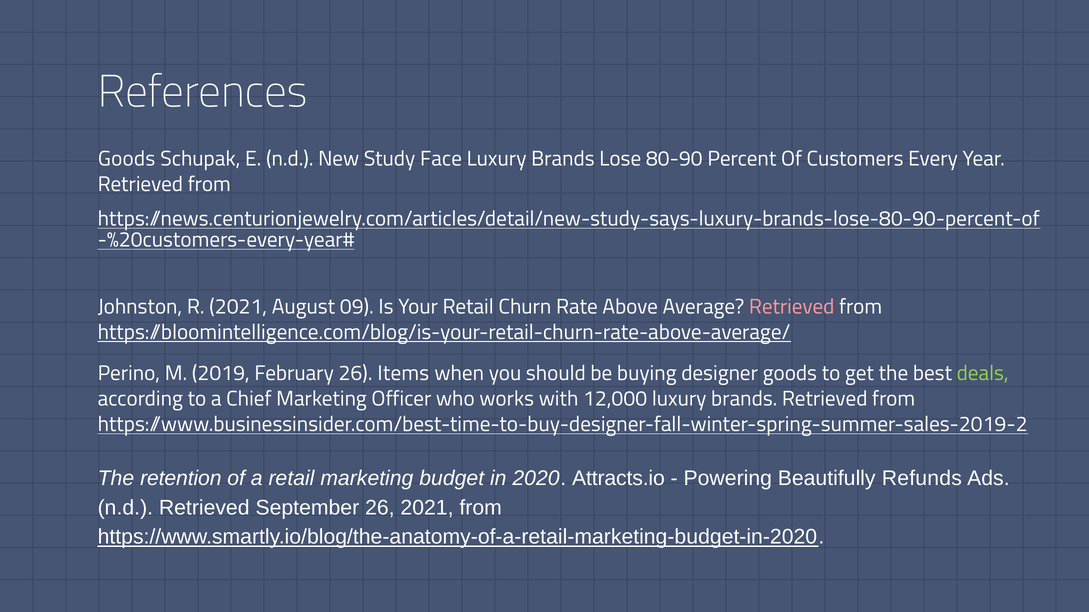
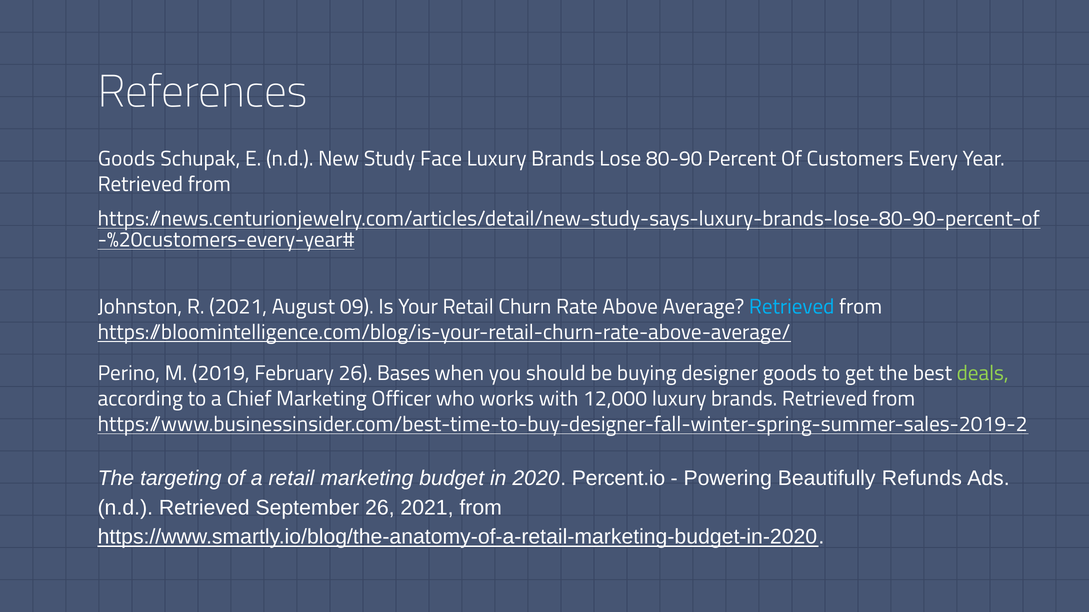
Retrieved at (792, 307) colour: pink -> light blue
Items: Items -> Bases
retention: retention -> targeting
Attracts.io: Attracts.io -> Percent.io
